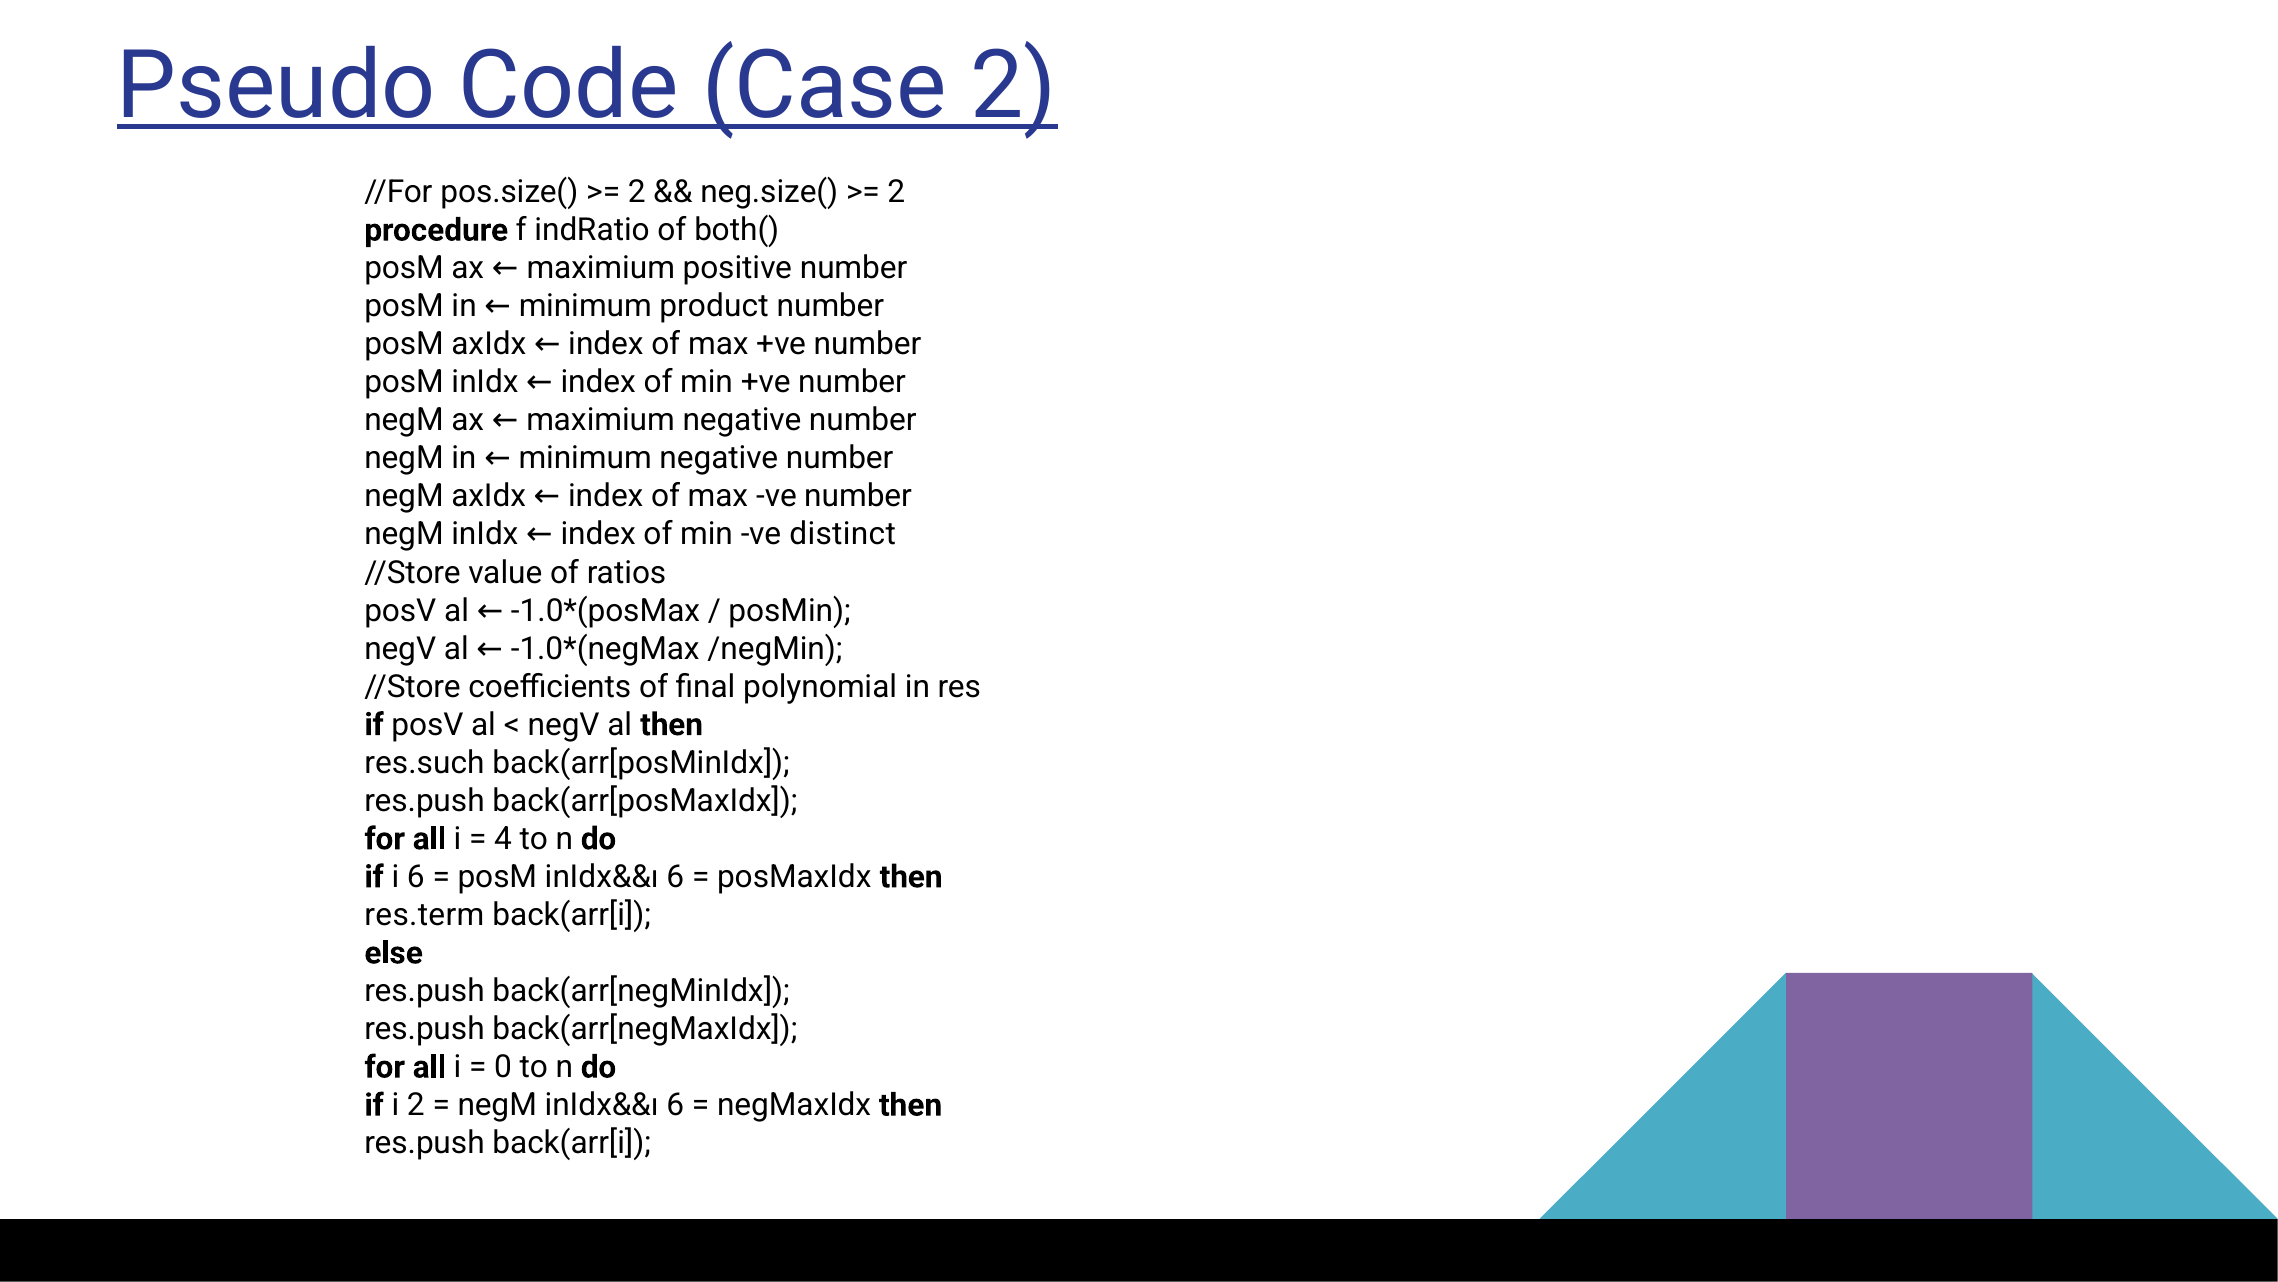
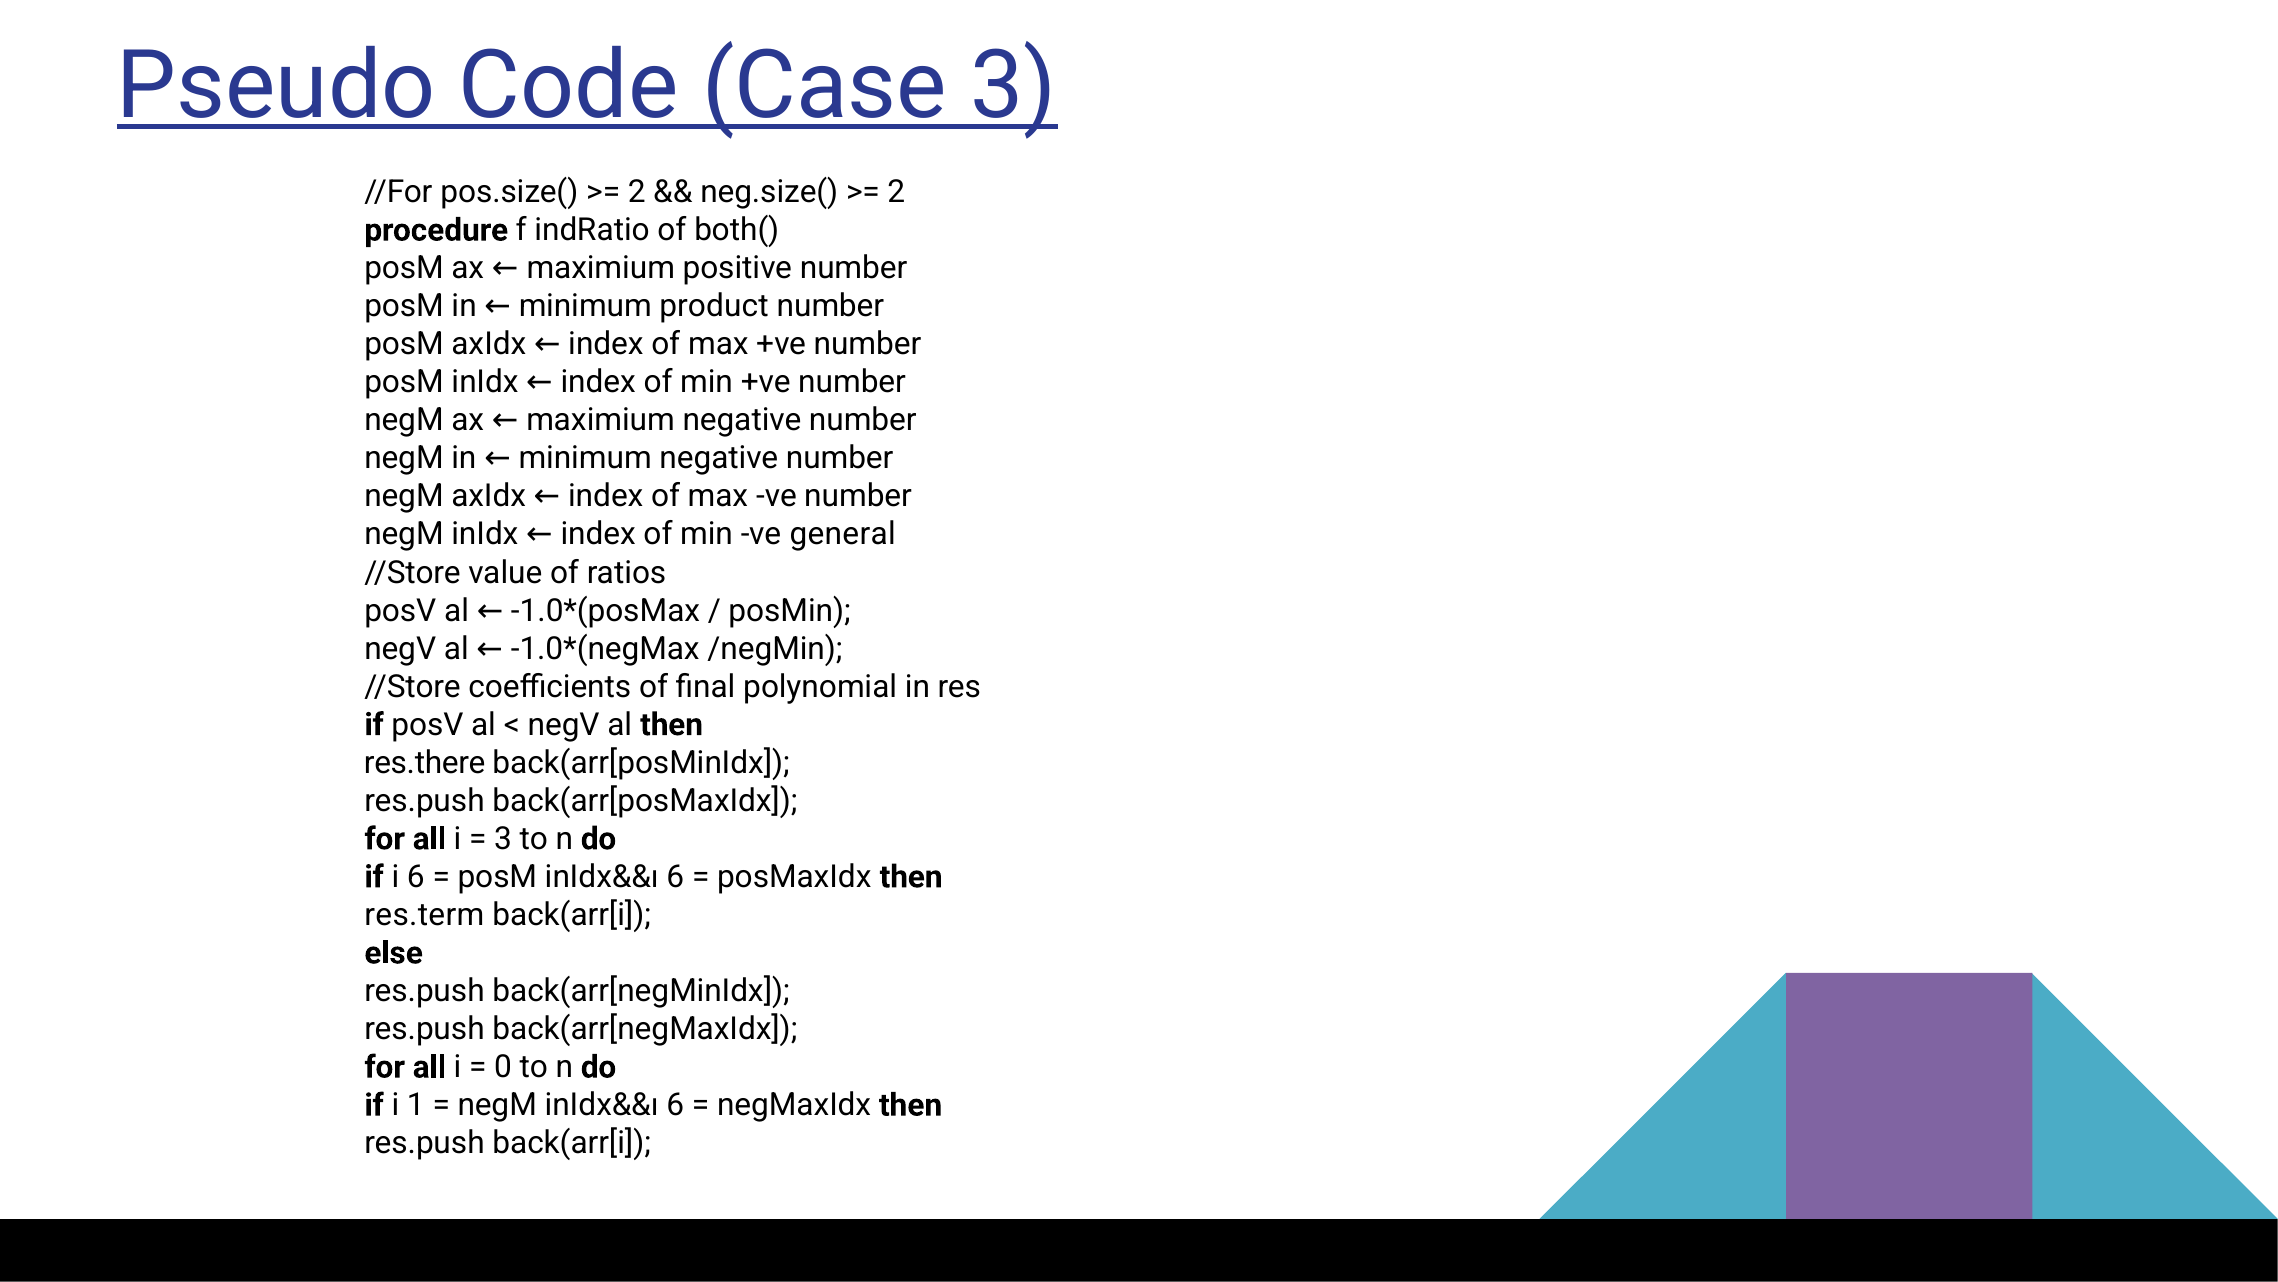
Case 2: 2 -> 3
distinct: distinct -> general
res.such: res.such -> res.there
4 at (503, 839): 4 -> 3
i 2: 2 -> 1
